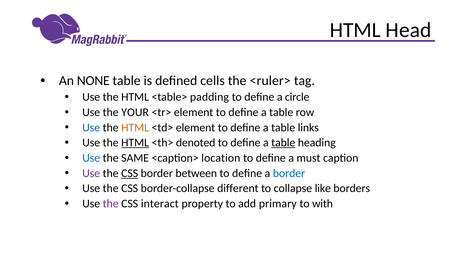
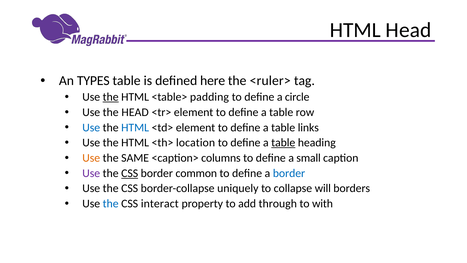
NONE: NONE -> TYPES
cells: cells -> here
the at (111, 97) underline: none -> present
the YOUR: YOUR -> HEAD
HTML at (135, 127) colour: orange -> blue
HTML at (135, 143) underline: present -> none
denoted: denoted -> location
Use at (91, 158) colour: blue -> orange
location: location -> columns
must: must -> small
between: between -> common
different: different -> uniquely
like: like -> will
the at (111, 203) colour: purple -> blue
primary: primary -> through
